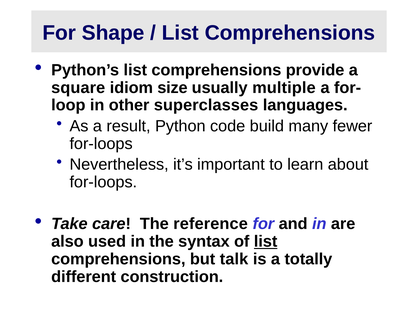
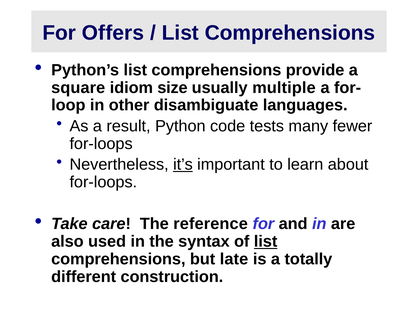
Shape: Shape -> Offers
superclasses: superclasses -> disambiguate
build: build -> tests
it’s underline: none -> present
talk: talk -> late
